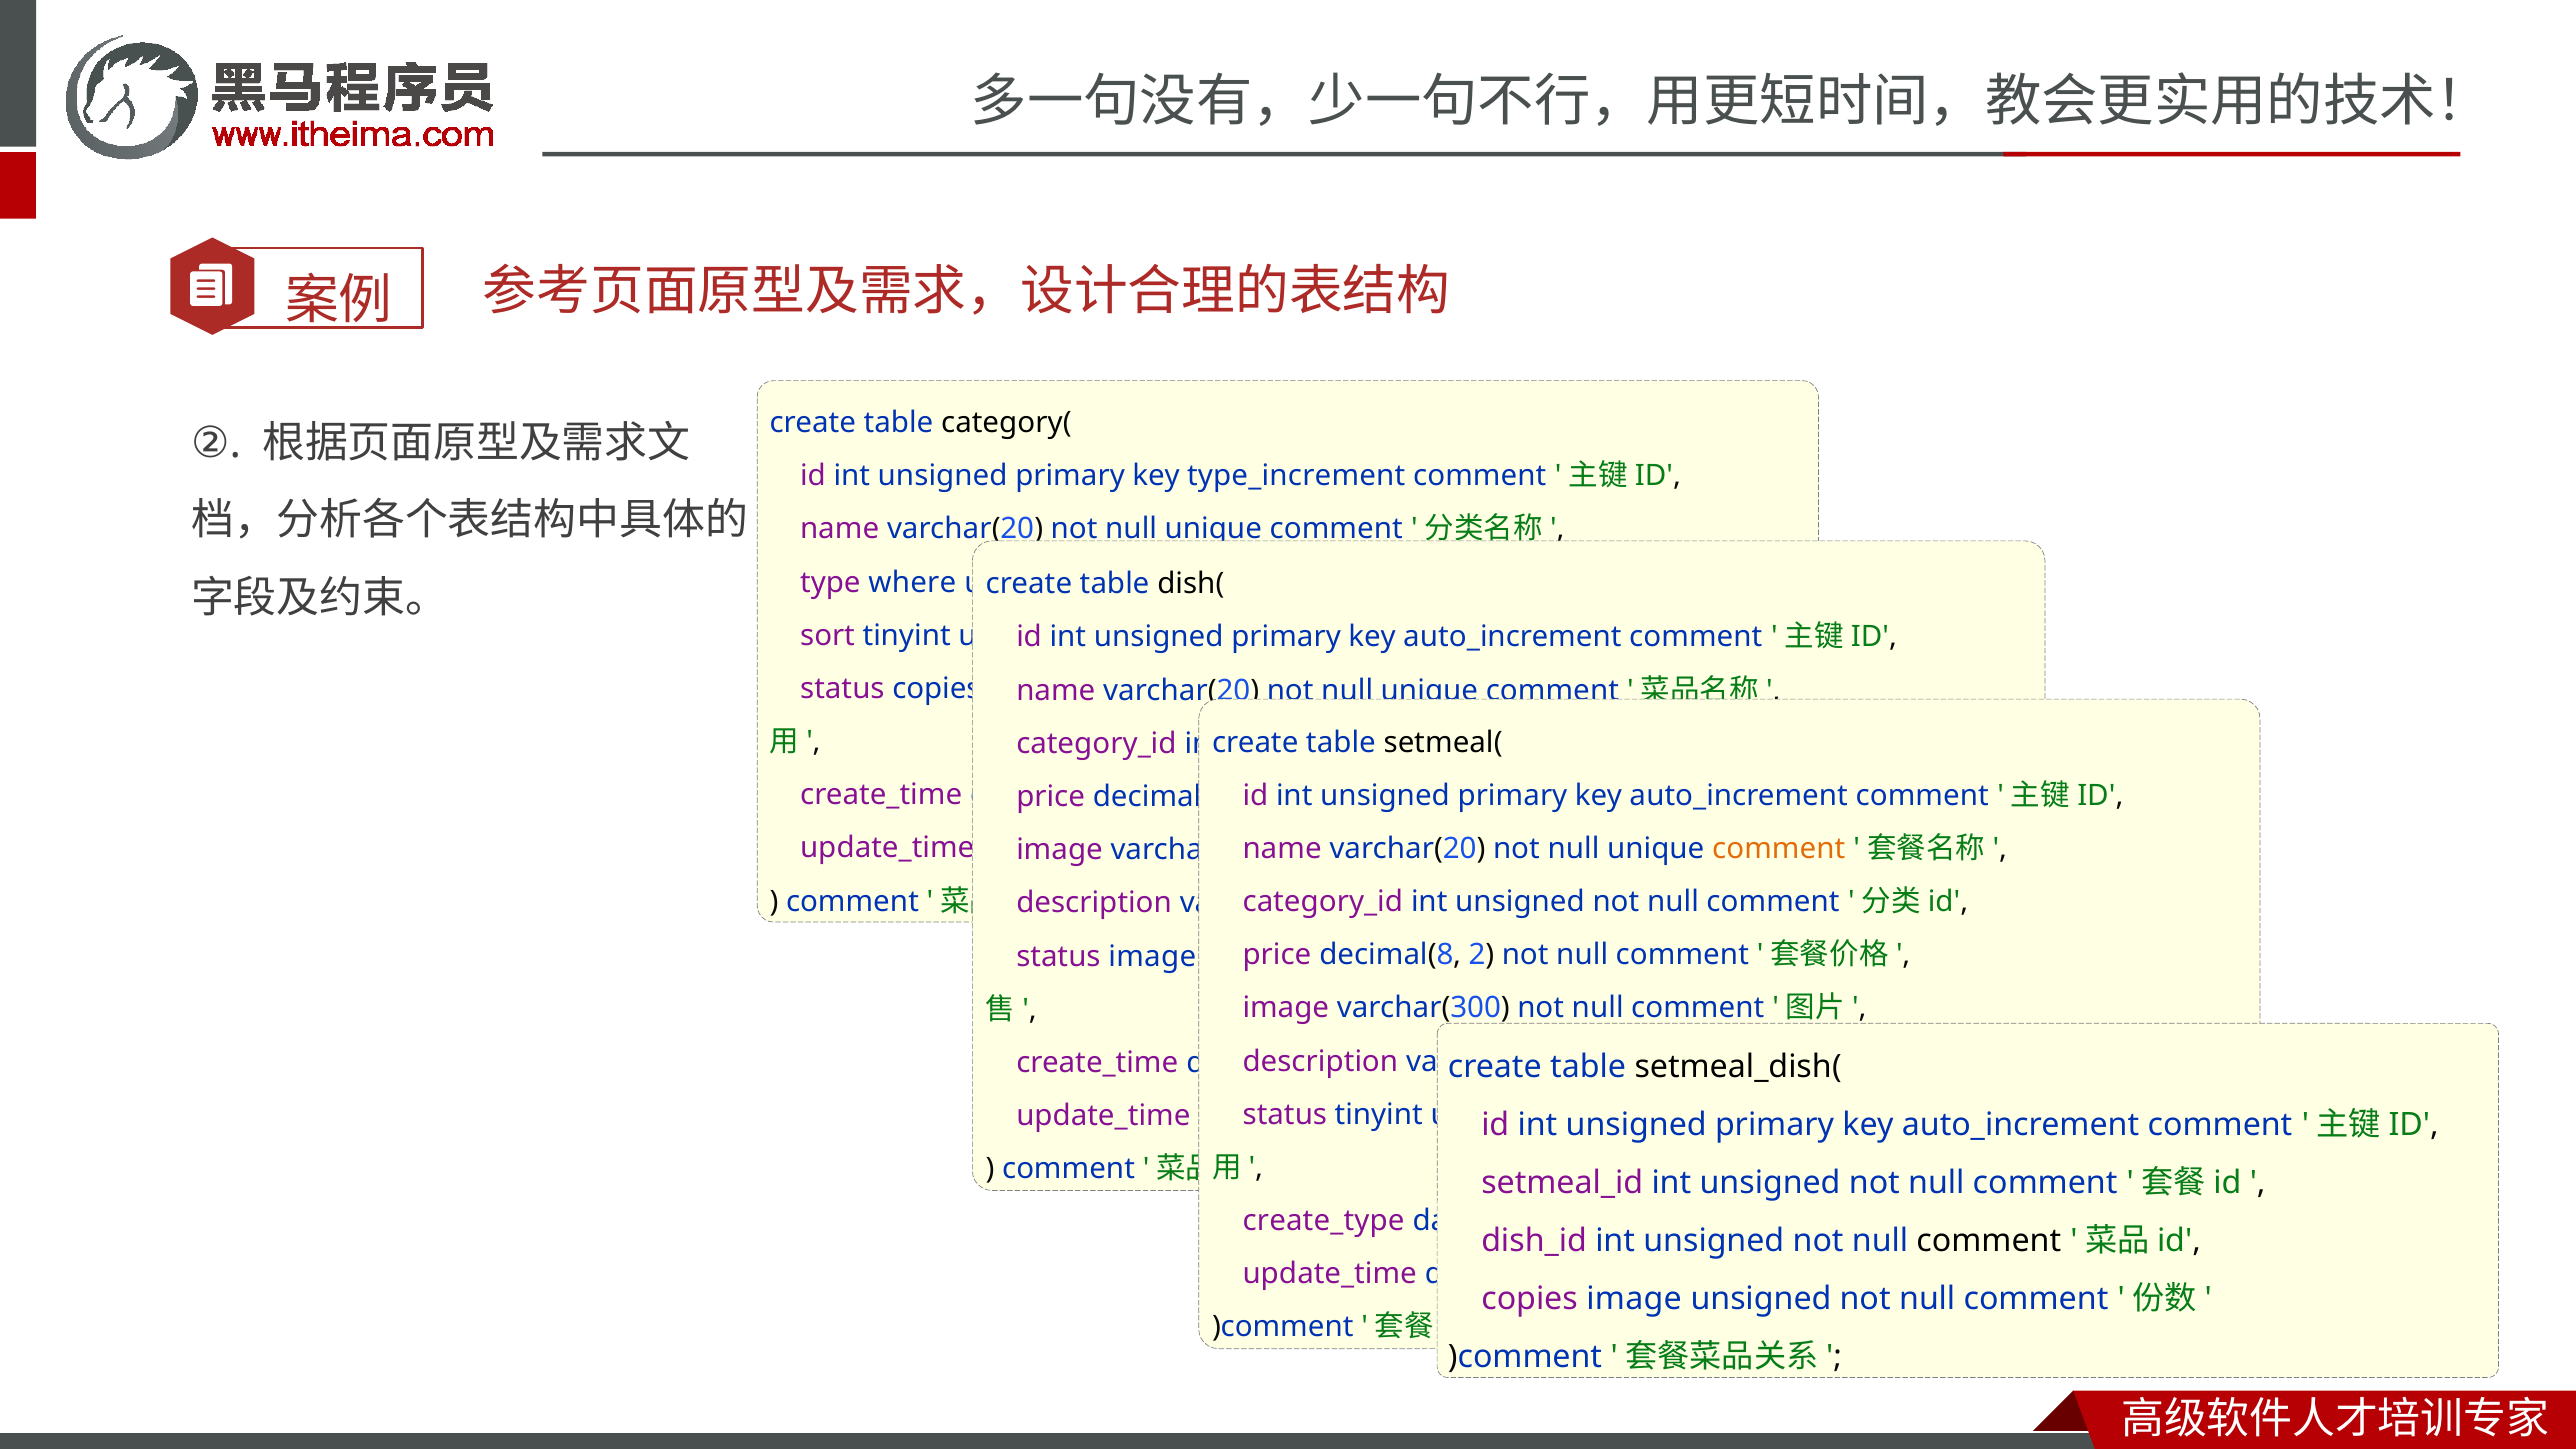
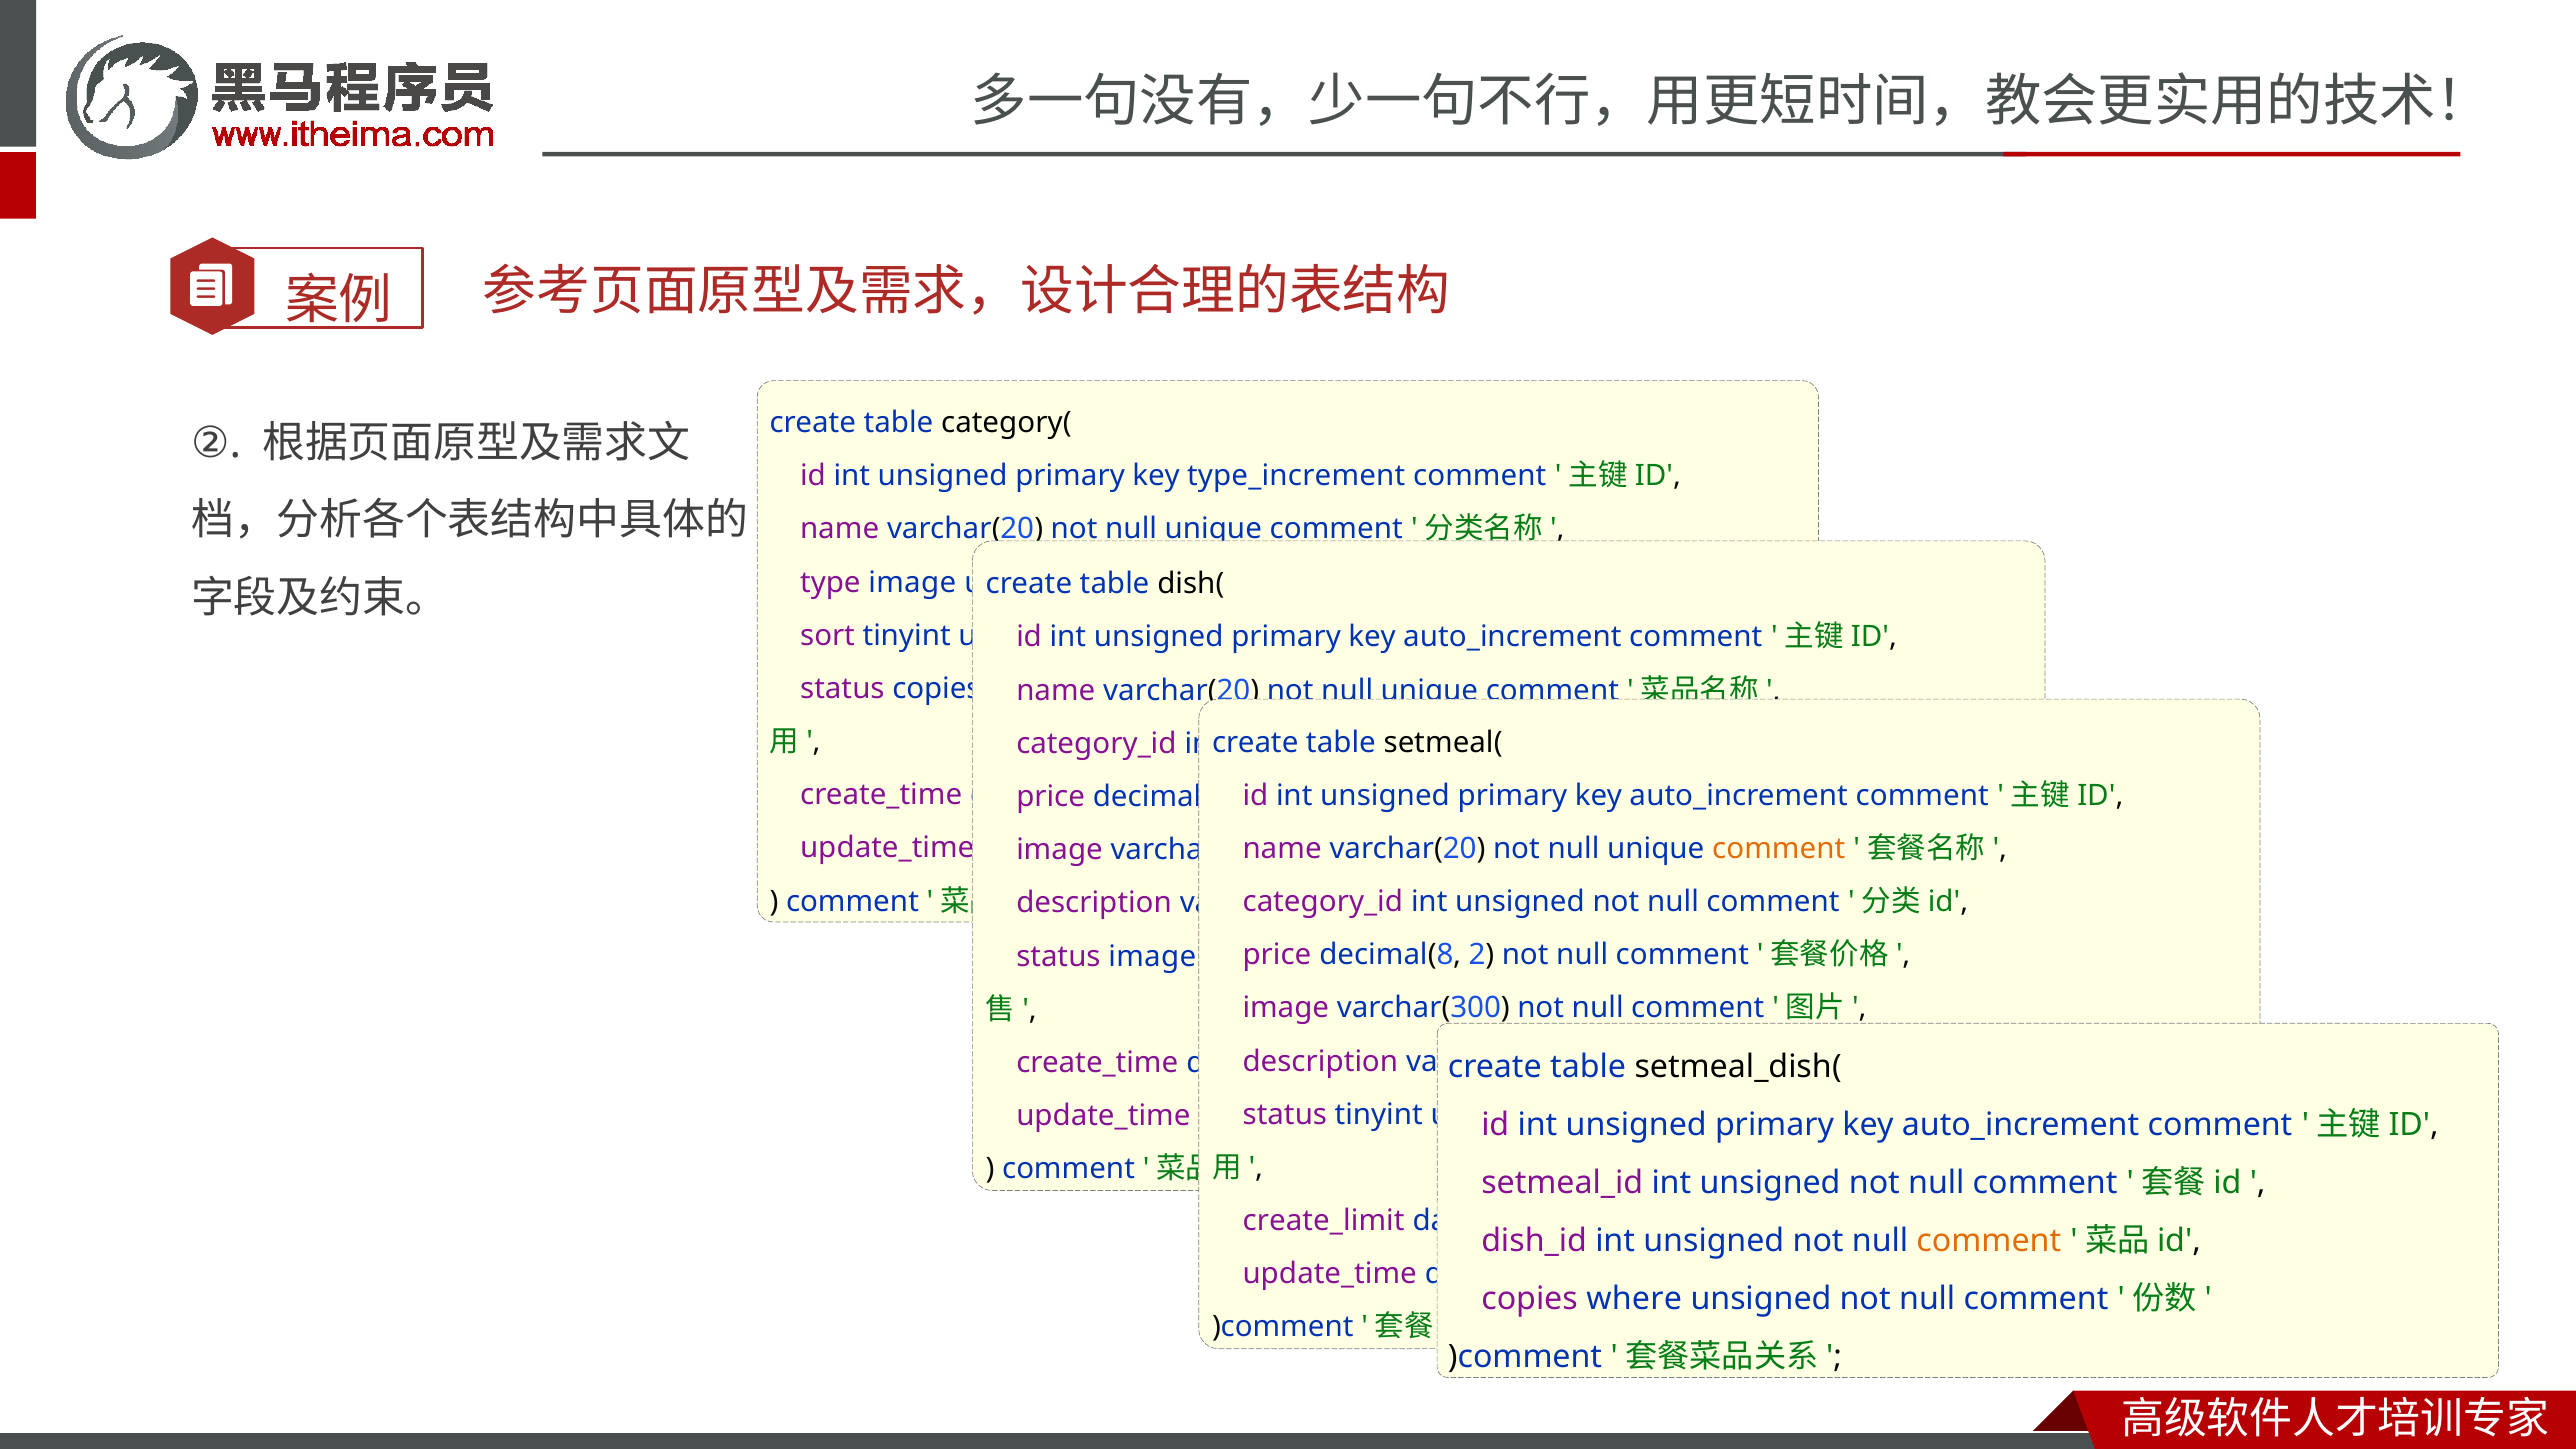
type where: where -> image
create_type: create_type -> create_limit
comment at (1989, 1241) colour: black -> orange
copies image: image -> where
